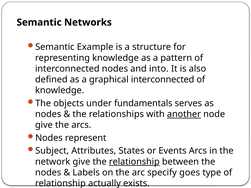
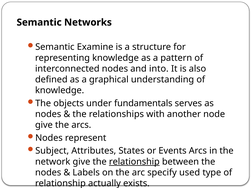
Example: Example -> Examine
graphical interconnected: interconnected -> understanding
another underline: present -> none
goes: goes -> used
